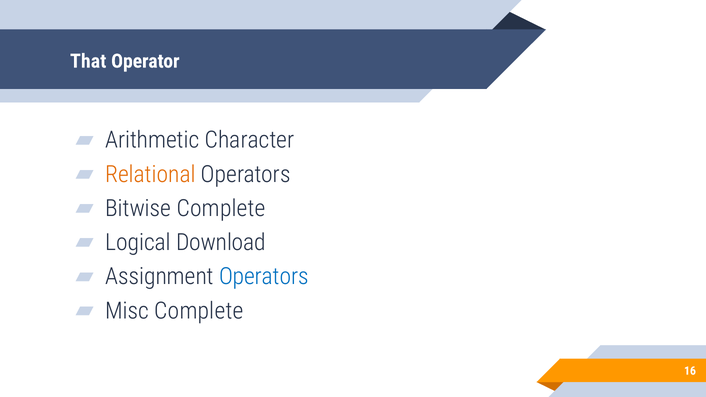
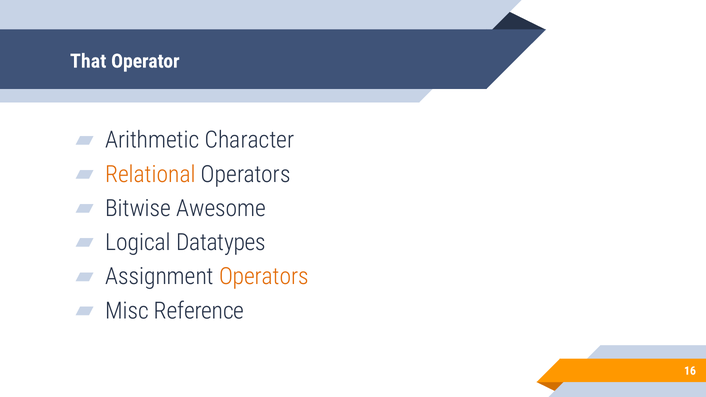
Bitwise Complete: Complete -> Awesome
Download: Download -> Datatypes
Operators at (264, 277) colour: blue -> orange
Misc Complete: Complete -> Reference
